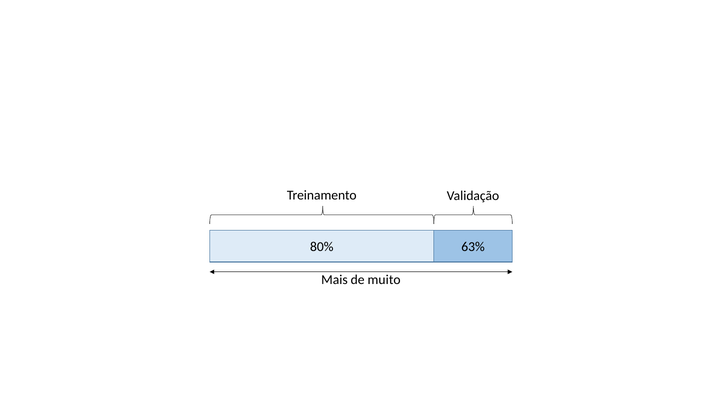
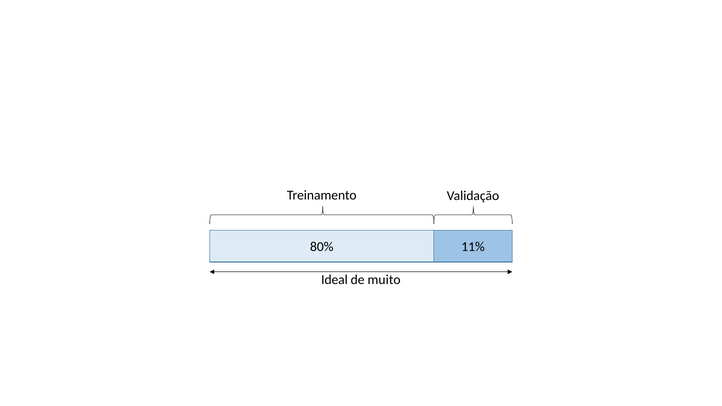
63%: 63% -> 11%
Mais: Mais -> Ideal
